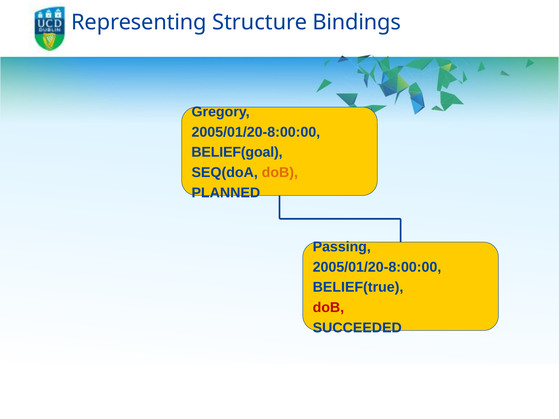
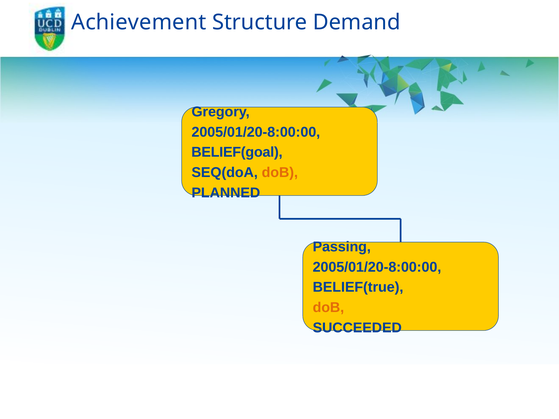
Representing: Representing -> Achievement
Bindings: Bindings -> Demand
doB at (328, 308) colour: red -> orange
